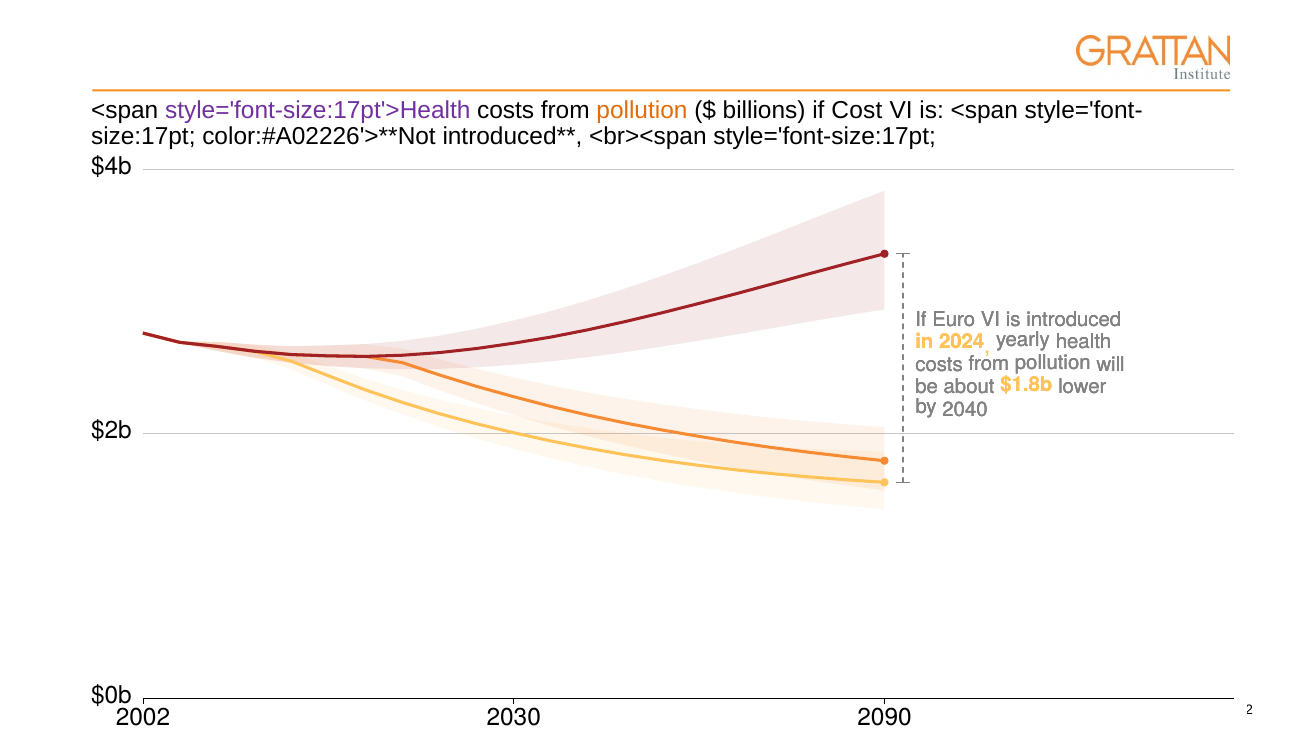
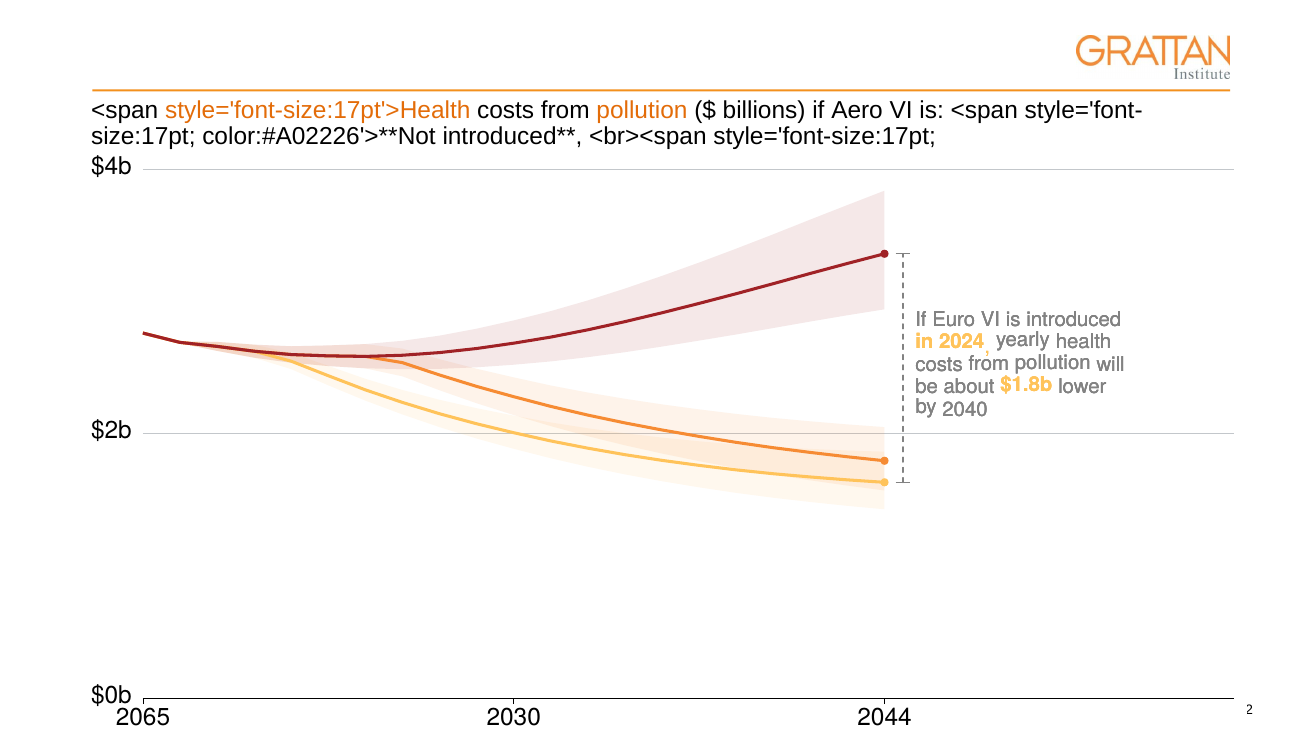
style='font-size:17pt'>Health colour: purple -> orange
Cost: Cost -> Aero
2002: 2002 -> 2065
2090: 2090 -> 2044
